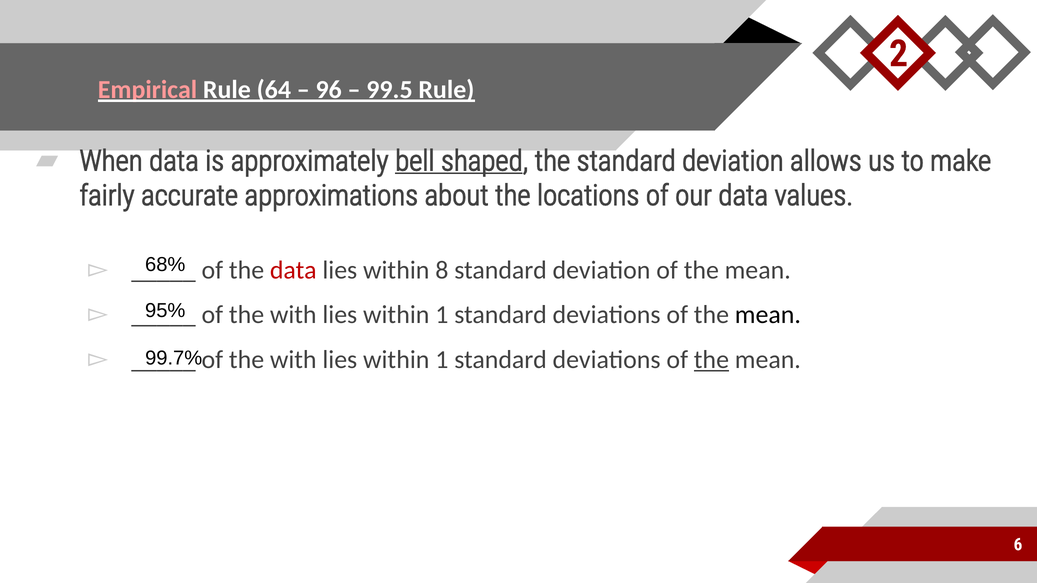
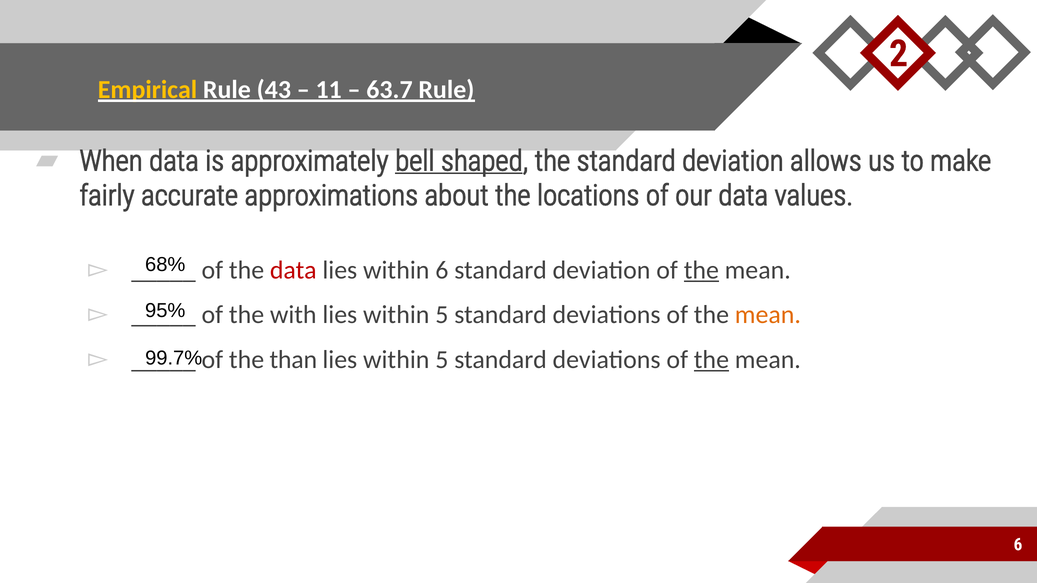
Empirical colour: pink -> yellow
64: 64 -> 43
96: 96 -> 11
99.5: 99.5 -> 63.7
within 8: 8 -> 6
the at (701, 270) underline: none -> present
1 at (442, 315): 1 -> 5
mean at (768, 315) colour: black -> orange
with at (293, 360): with -> than
1 at (442, 360): 1 -> 5
